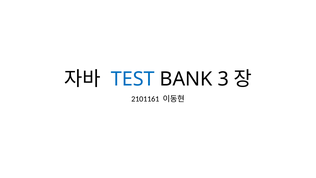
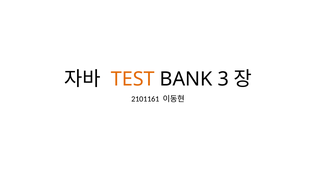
TEST colour: blue -> orange
